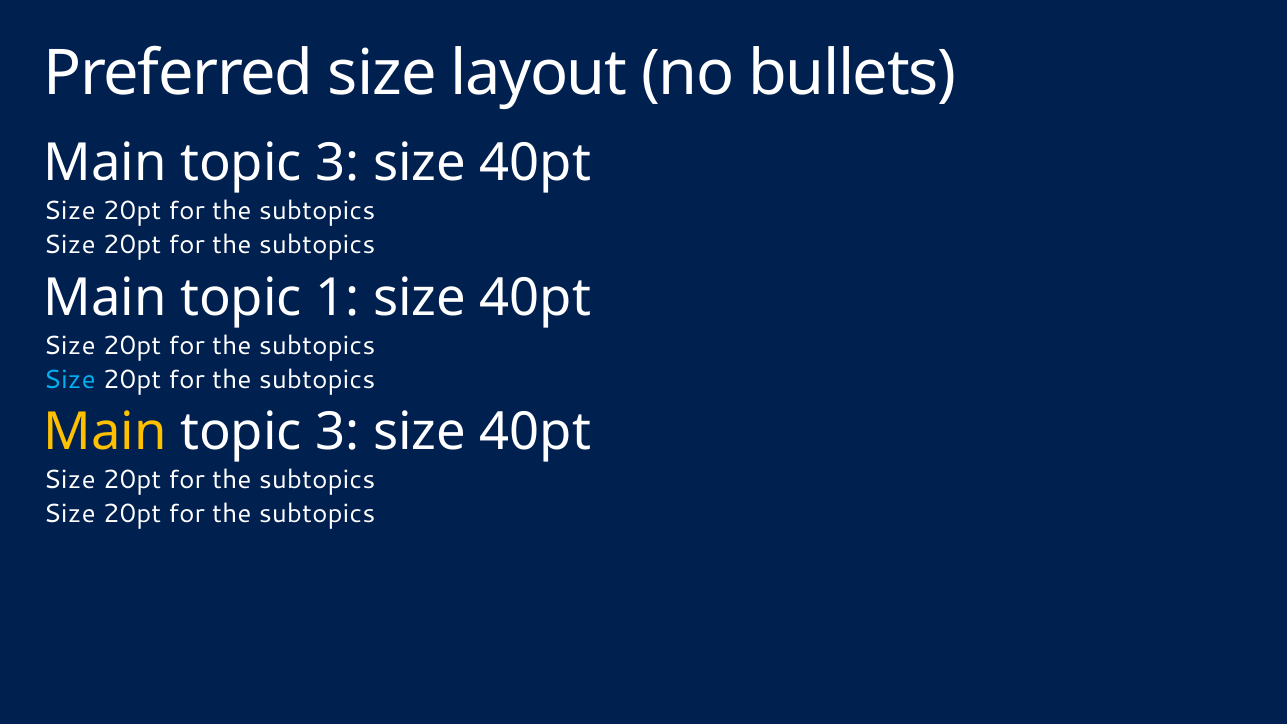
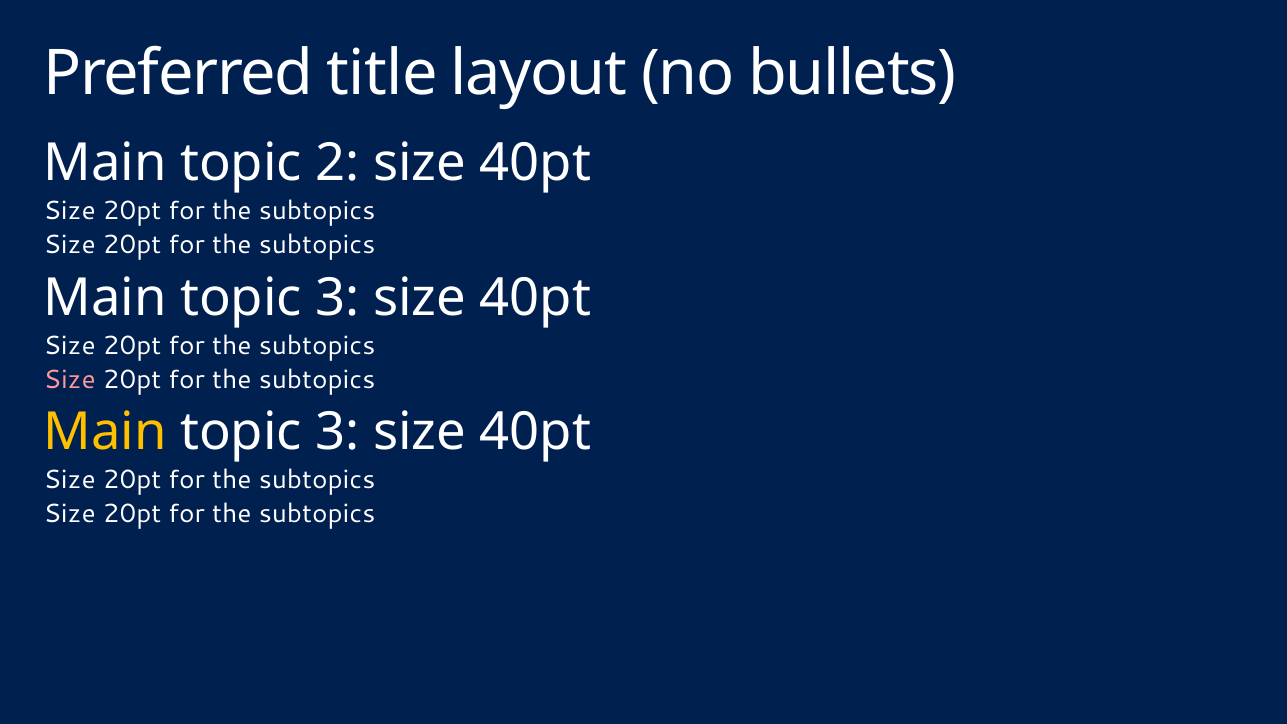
Preferred size: size -> title
3 at (338, 163): 3 -> 2
1 at (338, 298): 1 -> 3
Size at (70, 379) colour: light blue -> pink
